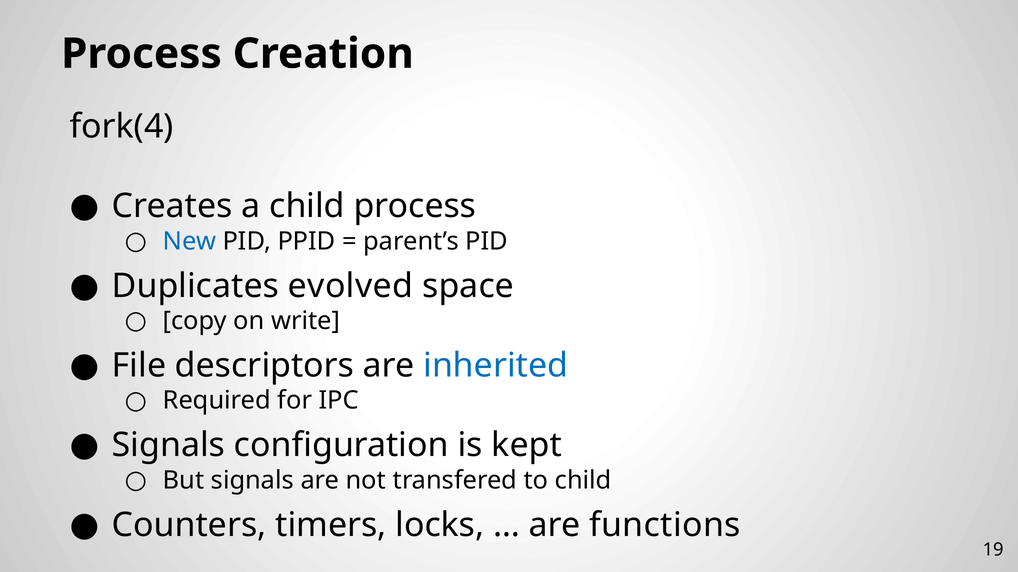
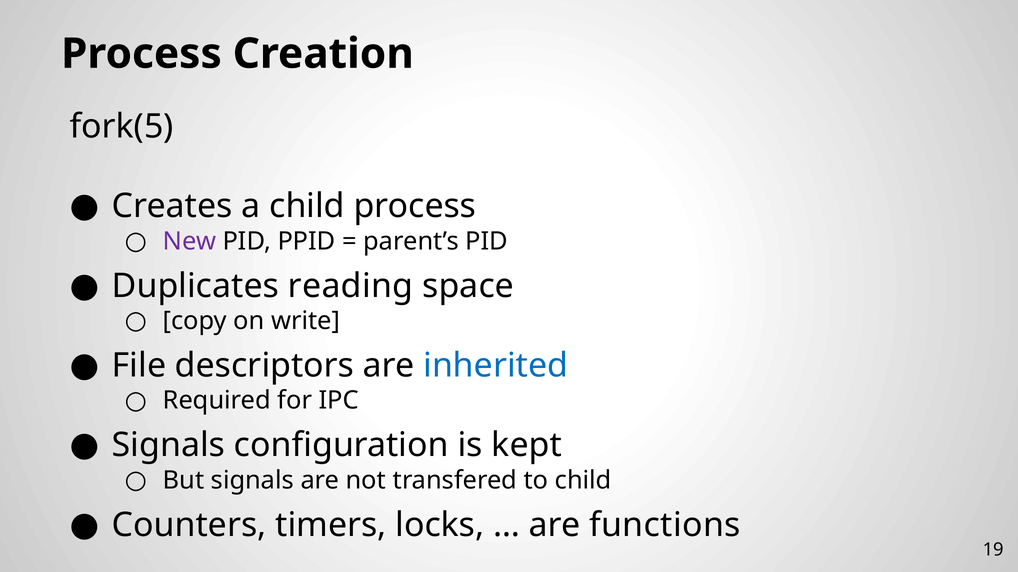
fork(4: fork(4 -> fork(5
New colour: blue -> purple
evolved: evolved -> reading
